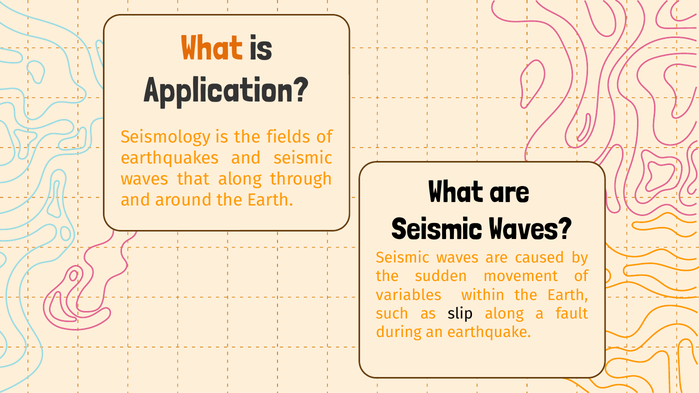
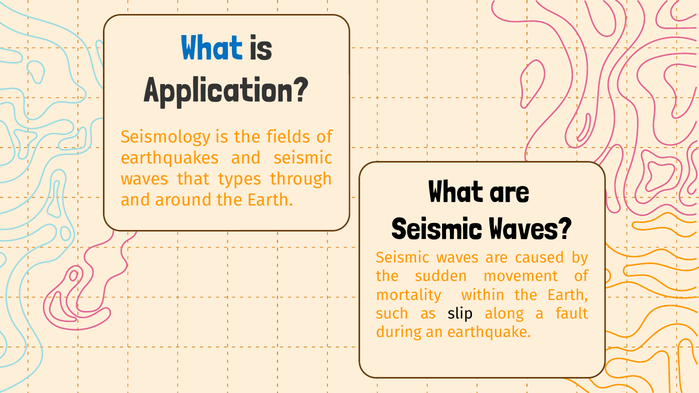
What at (212, 48) colour: orange -> blue
that along: along -> types
variables: variables -> mortality
